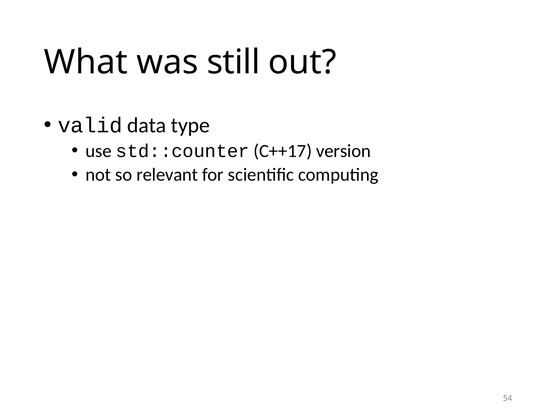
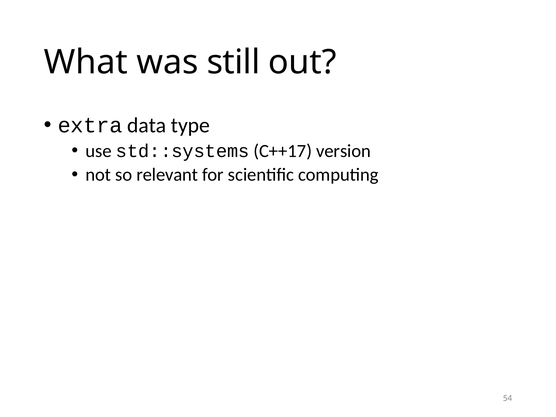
valid: valid -> extra
std::counter: std::counter -> std::systems
